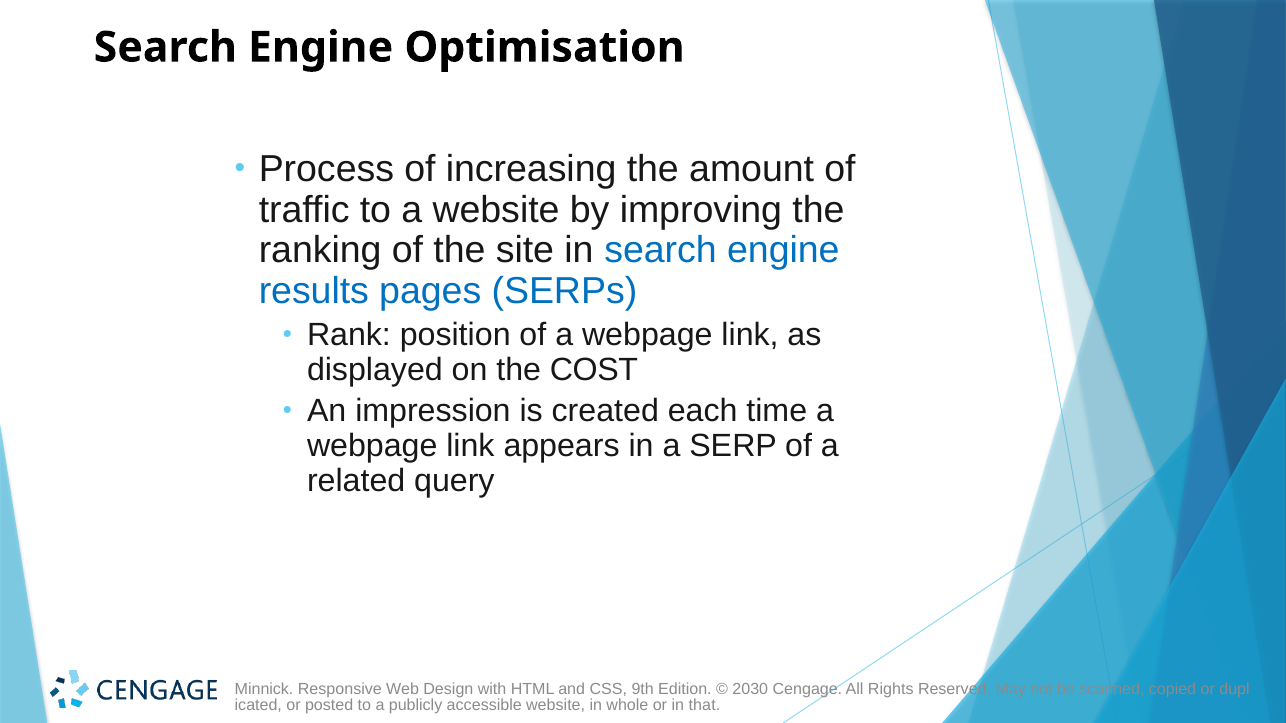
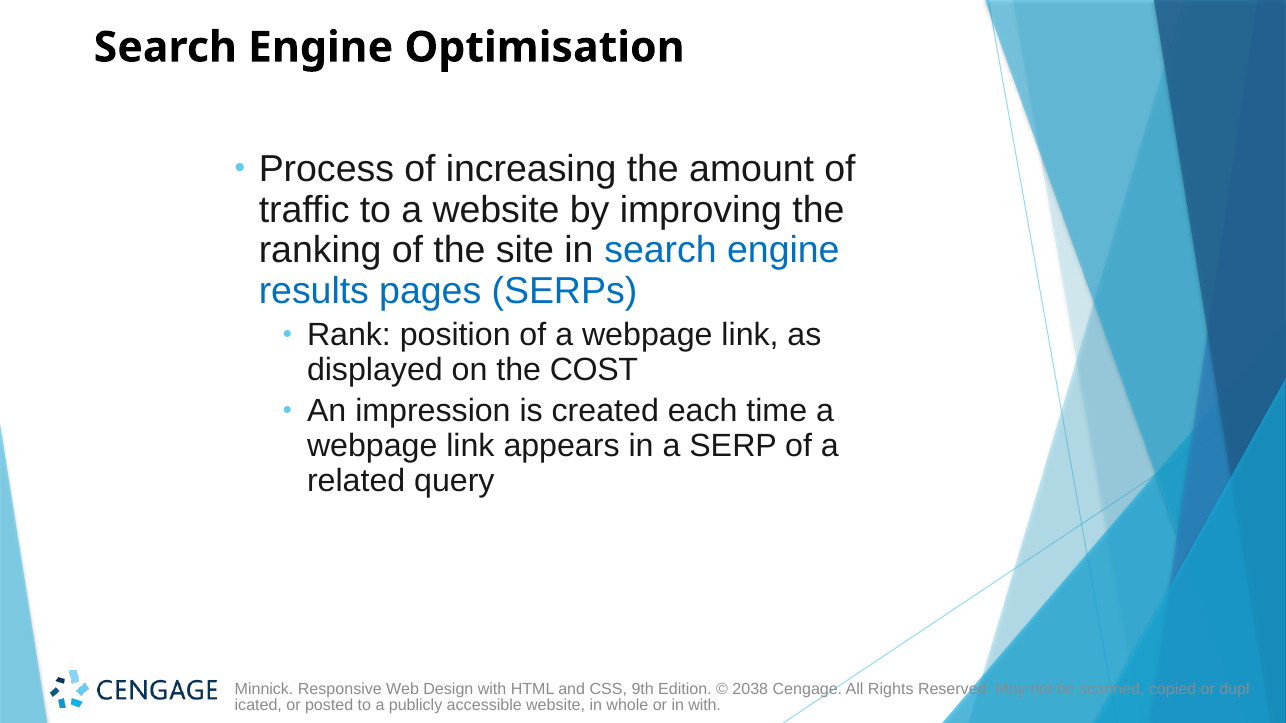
2030: 2030 -> 2038
in that: that -> with
